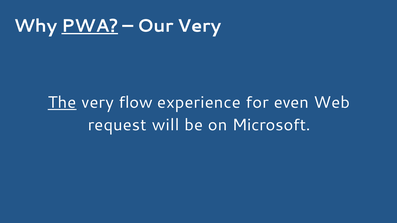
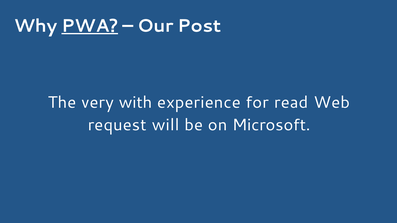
Our Very: Very -> Post
The underline: present -> none
flow: flow -> with
even: even -> read
